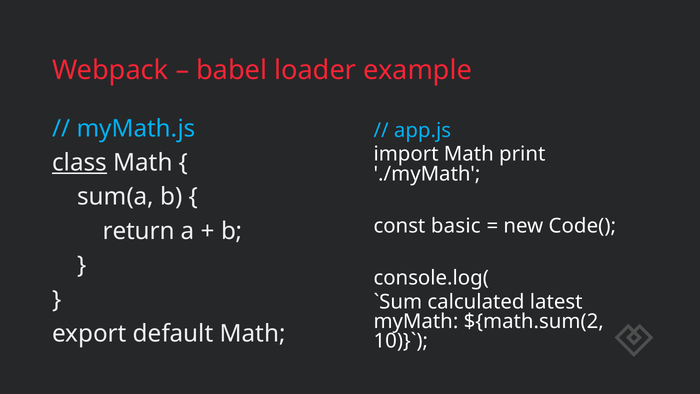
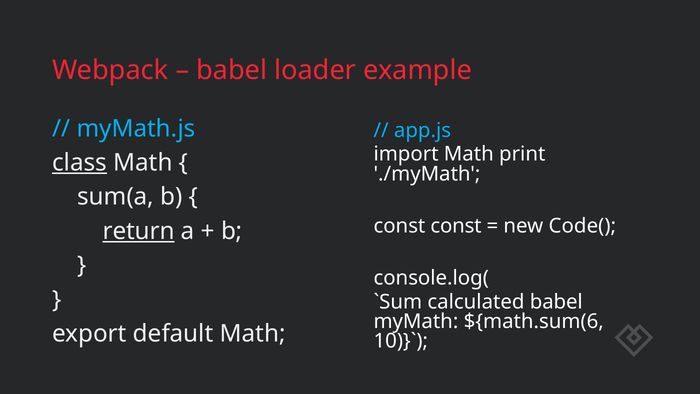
const basic: basic -> const
return underline: none -> present
calculated latest: latest -> babel
${math.sum(2: ${math.sum(2 -> ${math.sum(6
